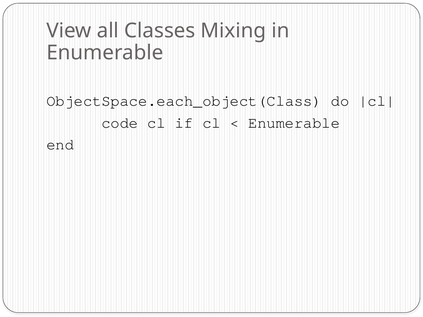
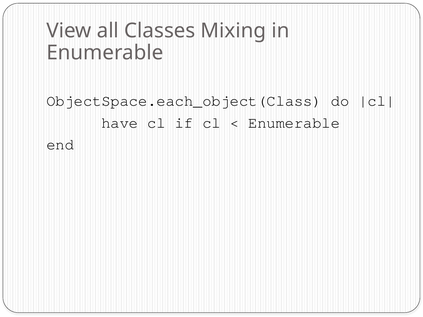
code: code -> have
